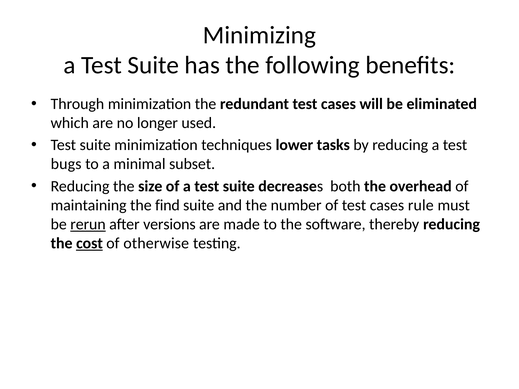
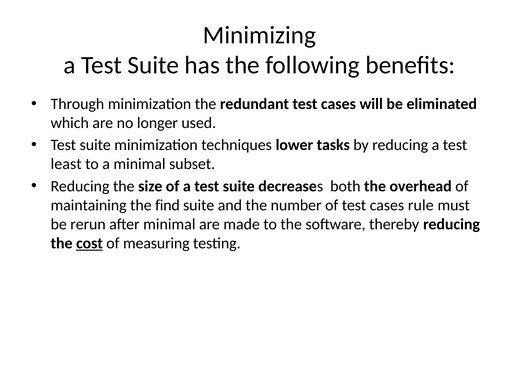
bugs: bugs -> least
rerun underline: present -> none
after versions: versions -> minimal
otherwise: otherwise -> measuring
